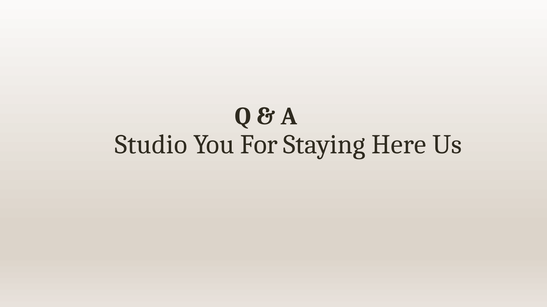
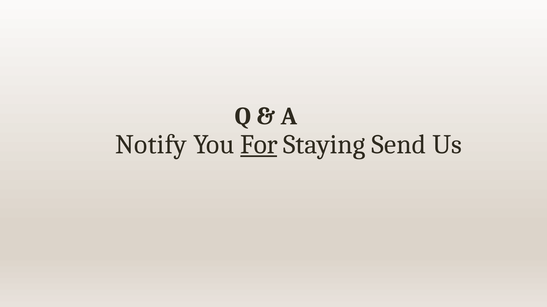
Studio: Studio -> Notify
For underline: none -> present
Here: Here -> Send
